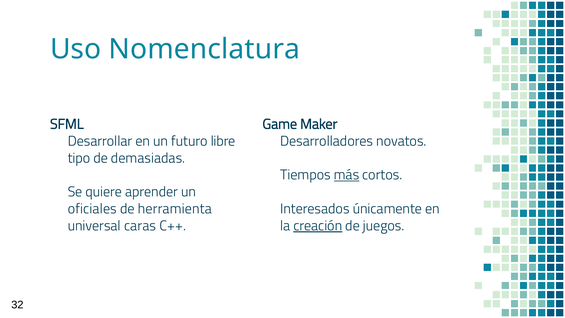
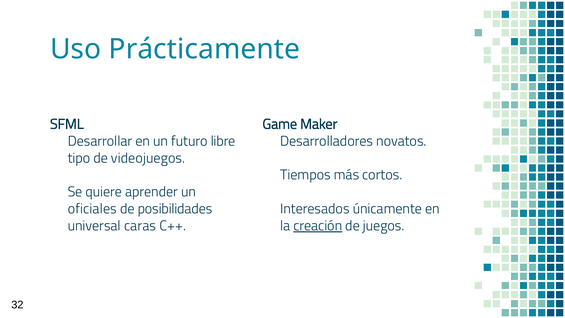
Nomenclatura: Nomenclatura -> Prácticamente
demasiadas: demasiadas -> videojuegos
más underline: present -> none
herramienta: herramienta -> posibilidades
